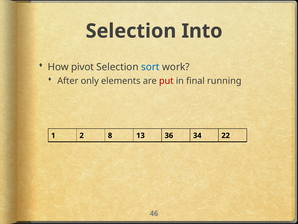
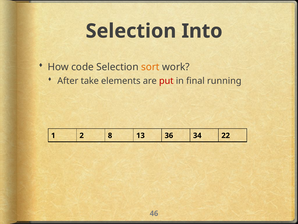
pivot: pivot -> code
sort colour: blue -> orange
only: only -> take
